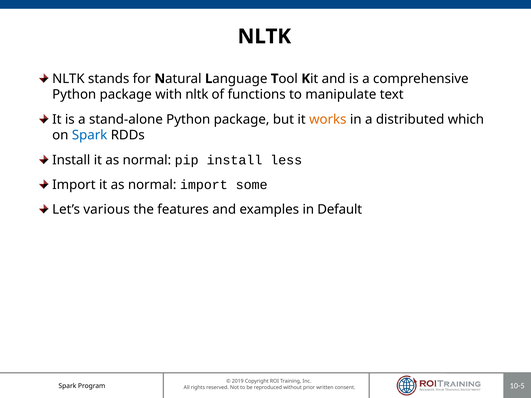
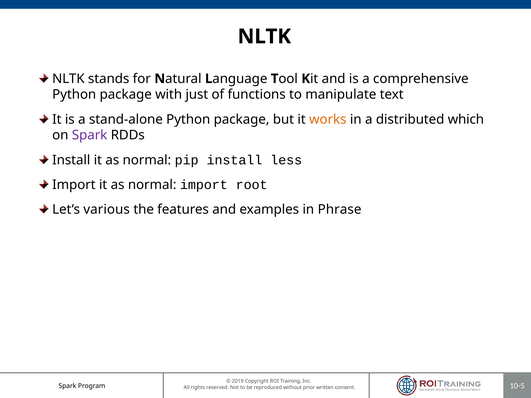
with nltk: nltk -> just
Spark at (90, 135) colour: blue -> purple
some: some -> root
Default: Default -> Phrase
